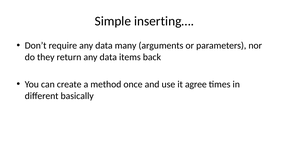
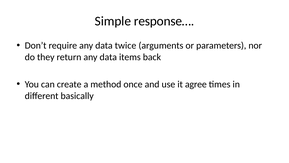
inserting…: inserting… -> response…
many: many -> twice
